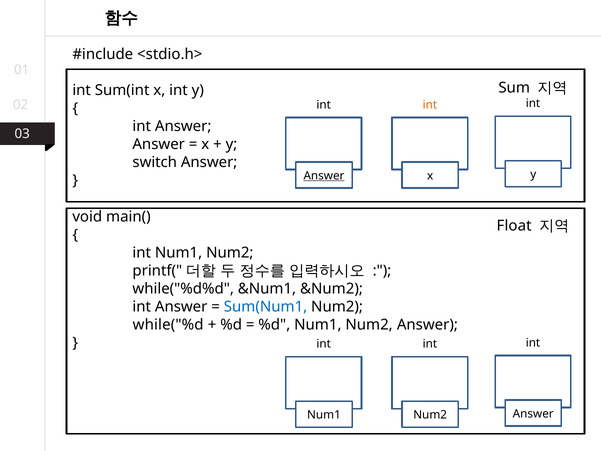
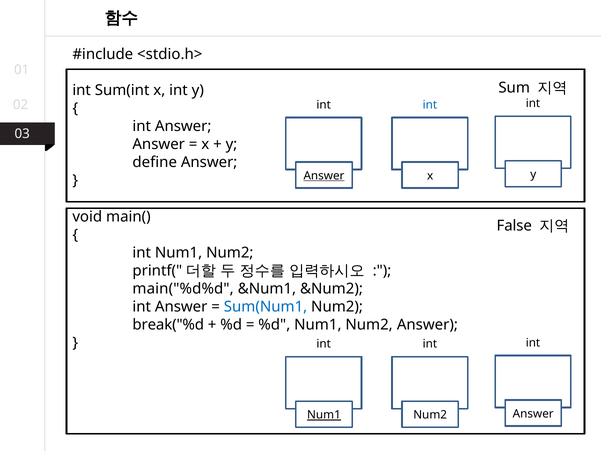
int at (430, 105) colour: orange -> blue
switch: switch -> define
Float: Float -> False
while("%d%d: while("%d%d -> main("%d%d
while("%d: while("%d -> break("%d
Num1 at (324, 415) underline: none -> present
